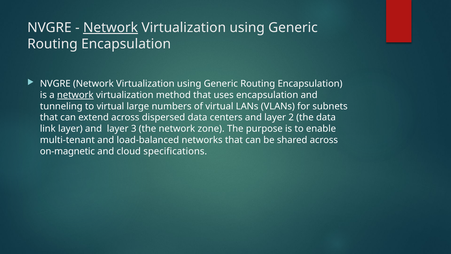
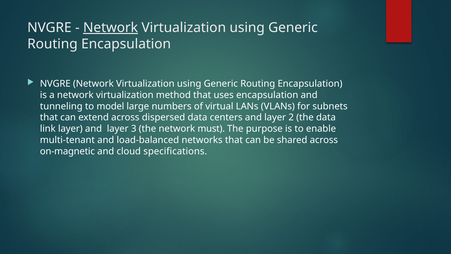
network at (75, 95) underline: present -> none
to virtual: virtual -> model
zone: zone -> must
